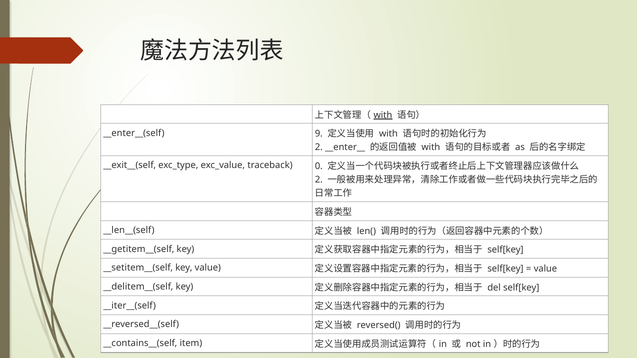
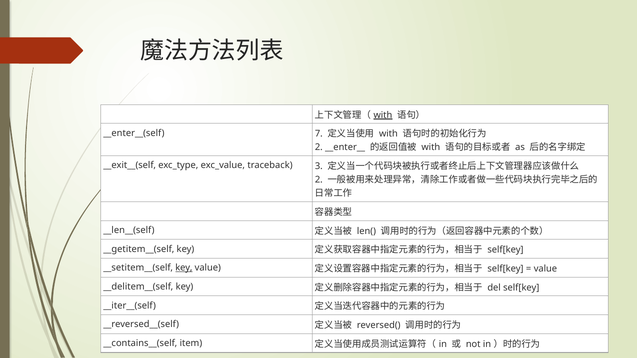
9: 9 -> 7
0: 0 -> 3
key at (184, 268) underline: none -> present
